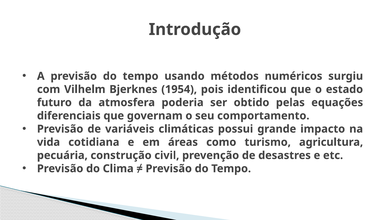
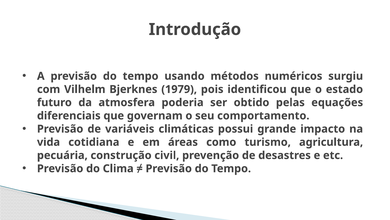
1954: 1954 -> 1979
